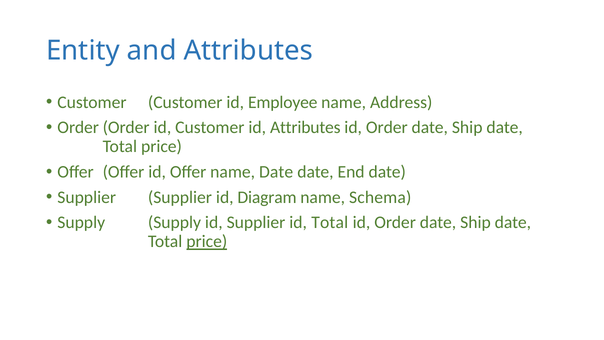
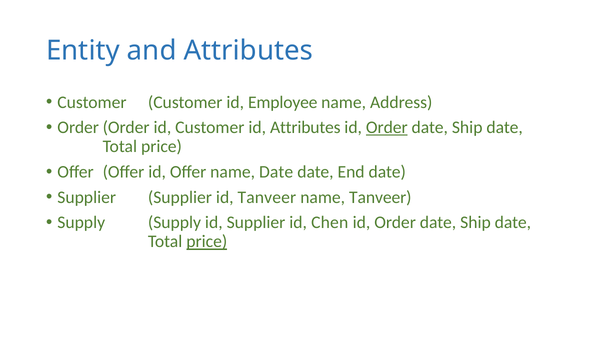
Order at (387, 127) underline: none -> present
id Diagram: Diagram -> Tanveer
name Schema: Schema -> Tanveer
id Total: Total -> Chen
